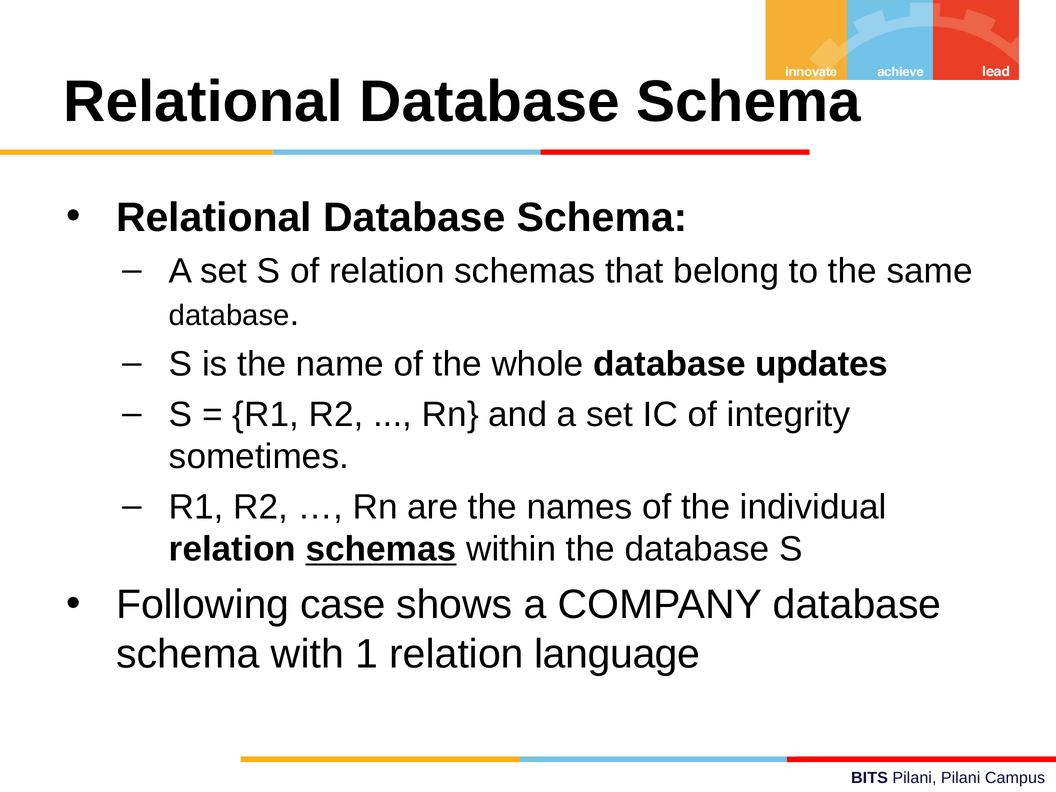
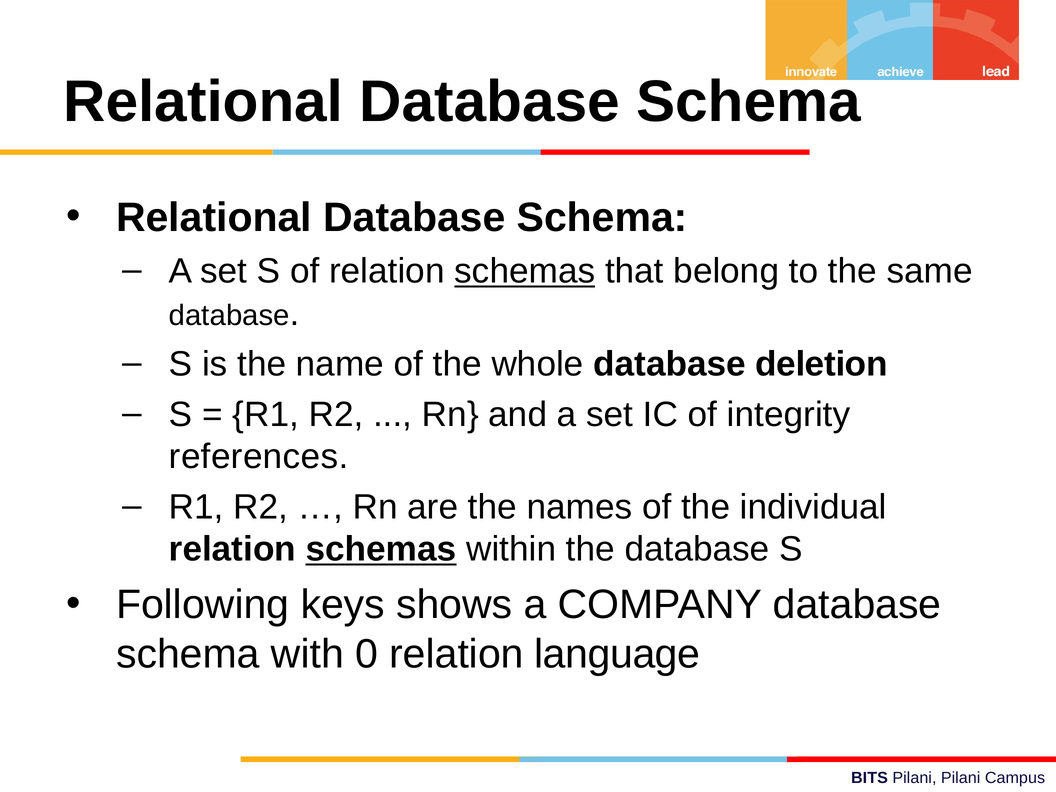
schemas at (525, 271) underline: none -> present
updates: updates -> deletion
sometimes: sometimes -> references
case: case -> keys
1: 1 -> 0
